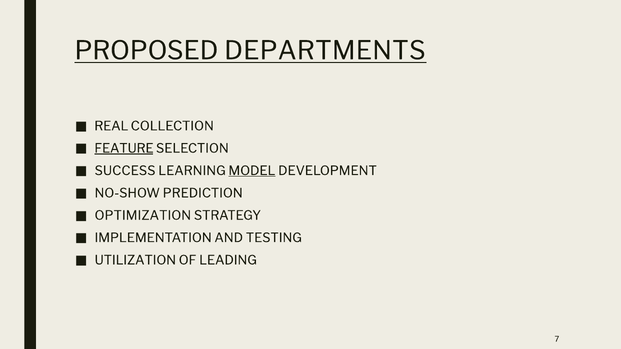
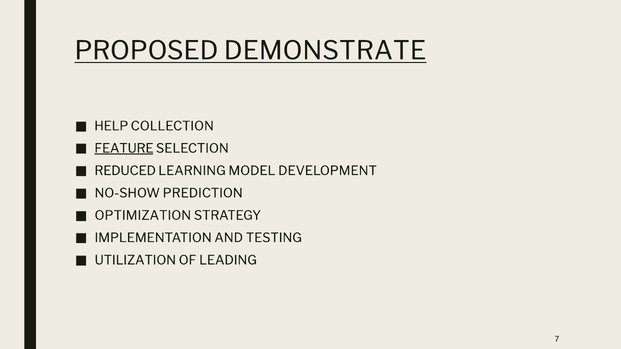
DEPARTMENTS: DEPARTMENTS -> DEMONSTRATE
REAL: REAL -> HELP
SUCCESS: SUCCESS -> REDUCED
MODEL underline: present -> none
